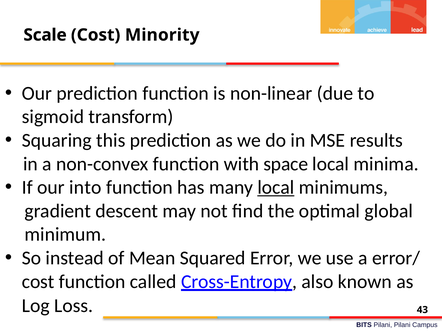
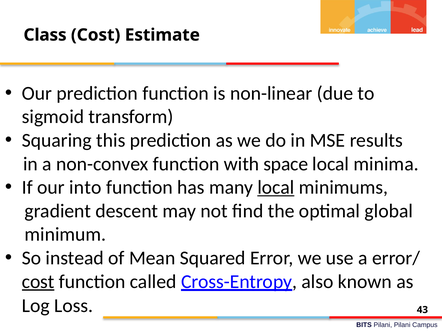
Scale: Scale -> Class
Minority: Minority -> Estimate
cost at (38, 282) underline: none -> present
